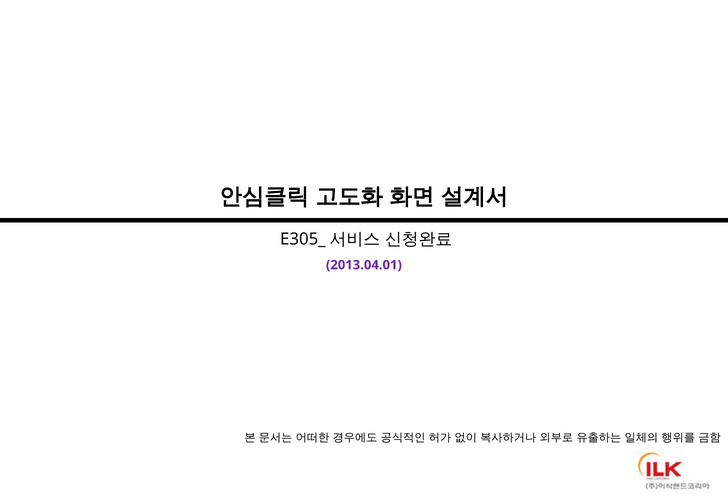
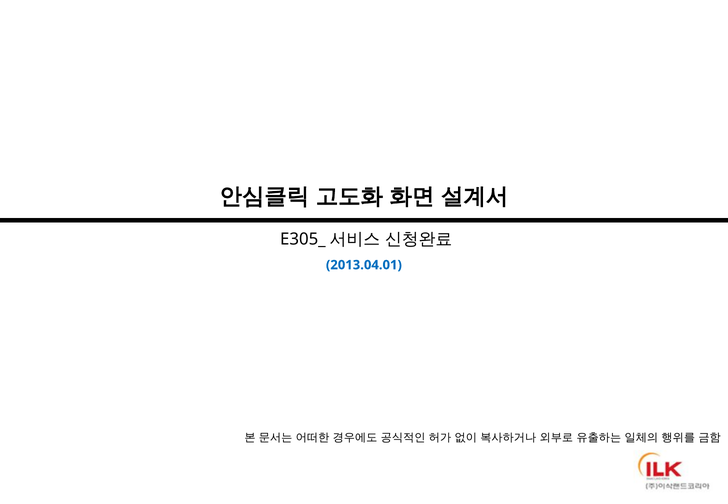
2013.04.01 colour: purple -> blue
